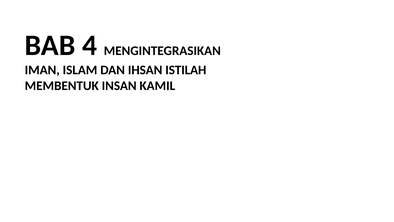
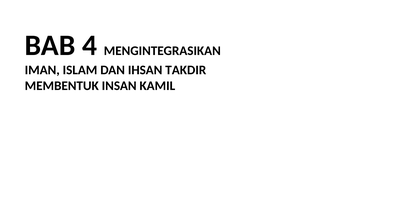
ISTILAH: ISTILAH -> TAKDIR
